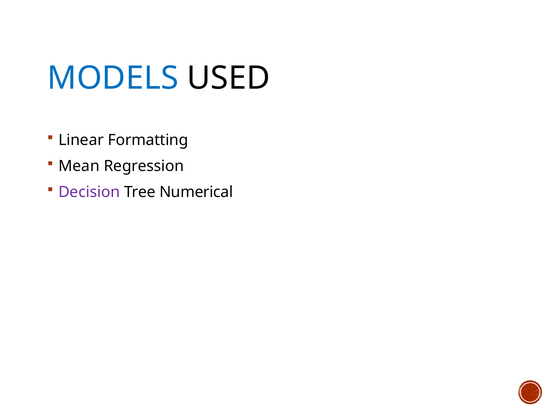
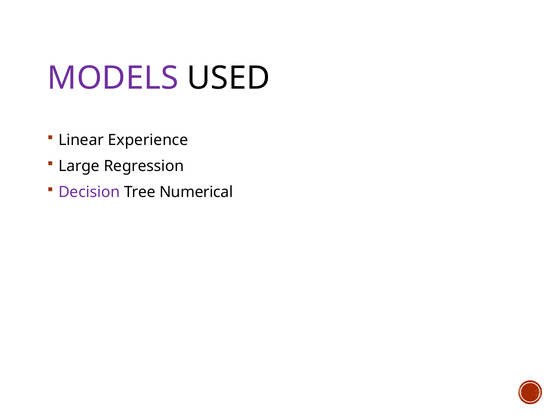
MODELS colour: blue -> purple
Formatting: Formatting -> Experience
Mean: Mean -> Large
